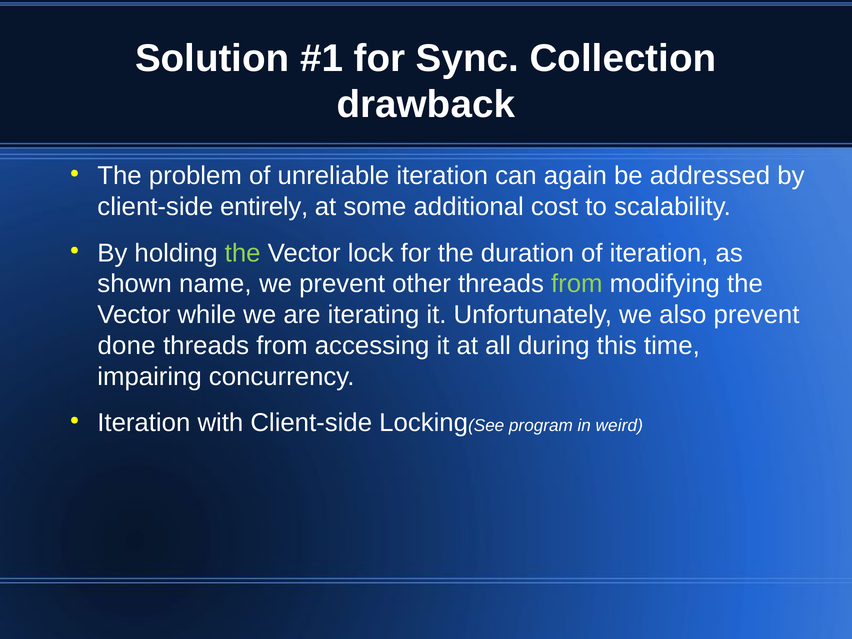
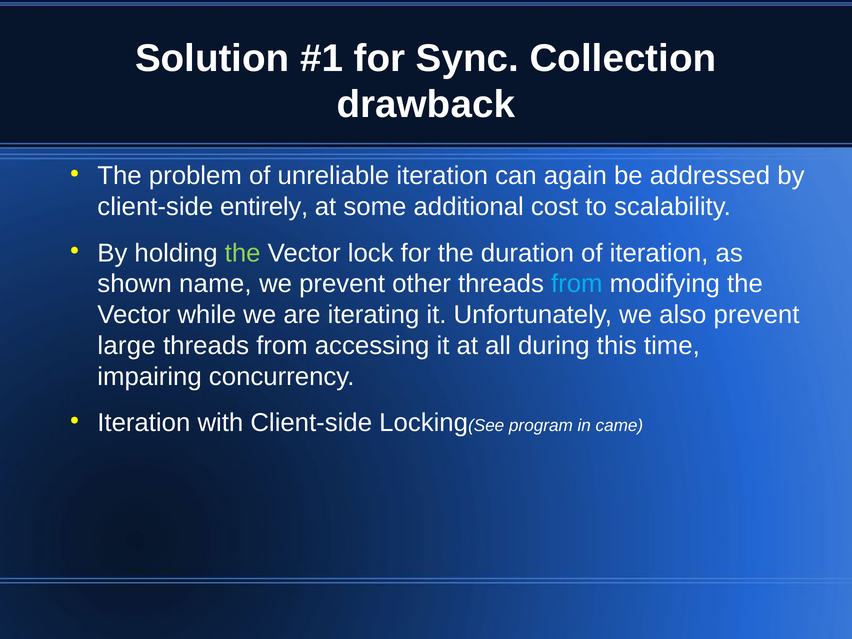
from at (577, 284) colour: light green -> light blue
done: done -> large
weird: weird -> came
